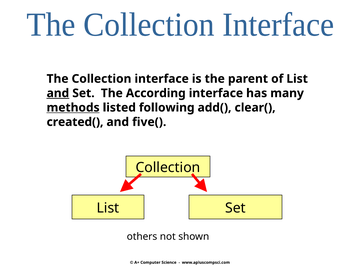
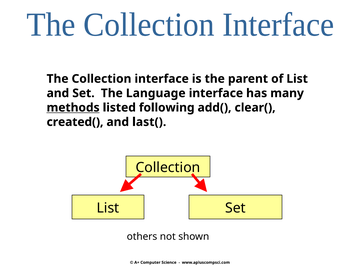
and at (58, 93) underline: present -> none
According: According -> Language
five(: five( -> last(
